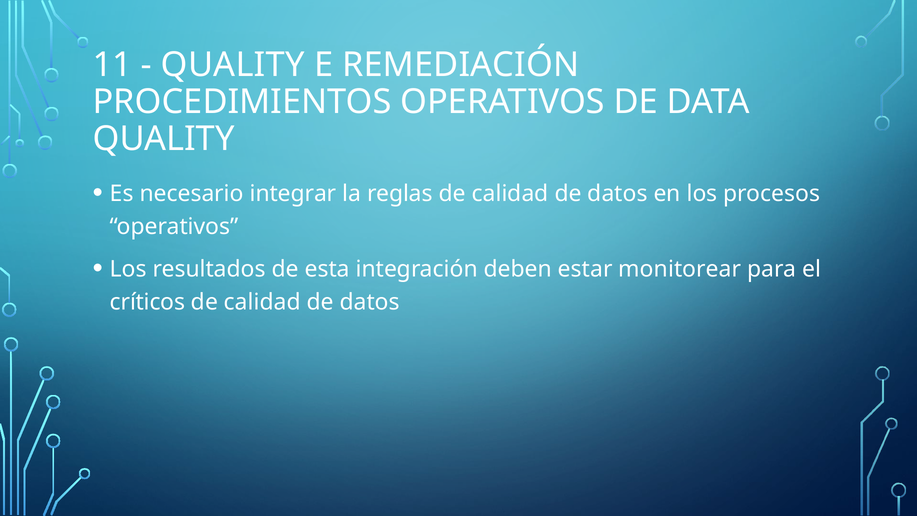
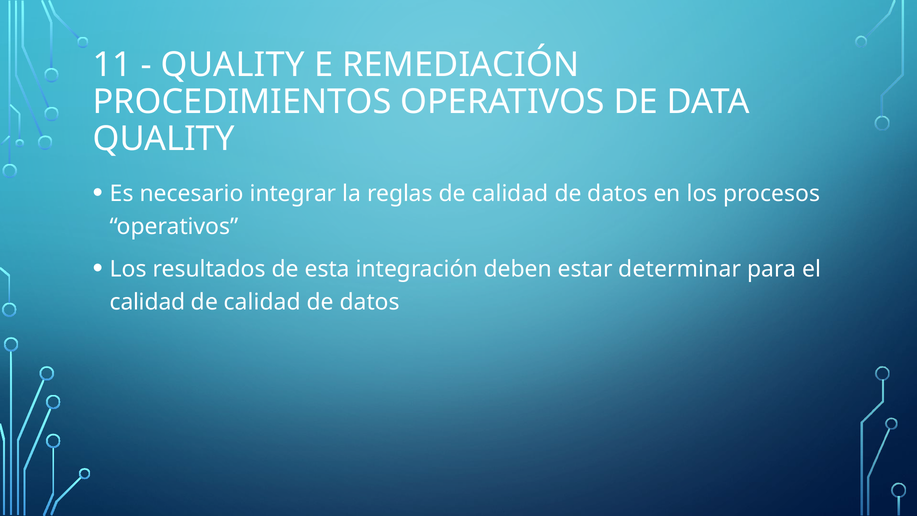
monitorear: monitorear -> determinar
críticos at (148, 302): críticos -> calidad
